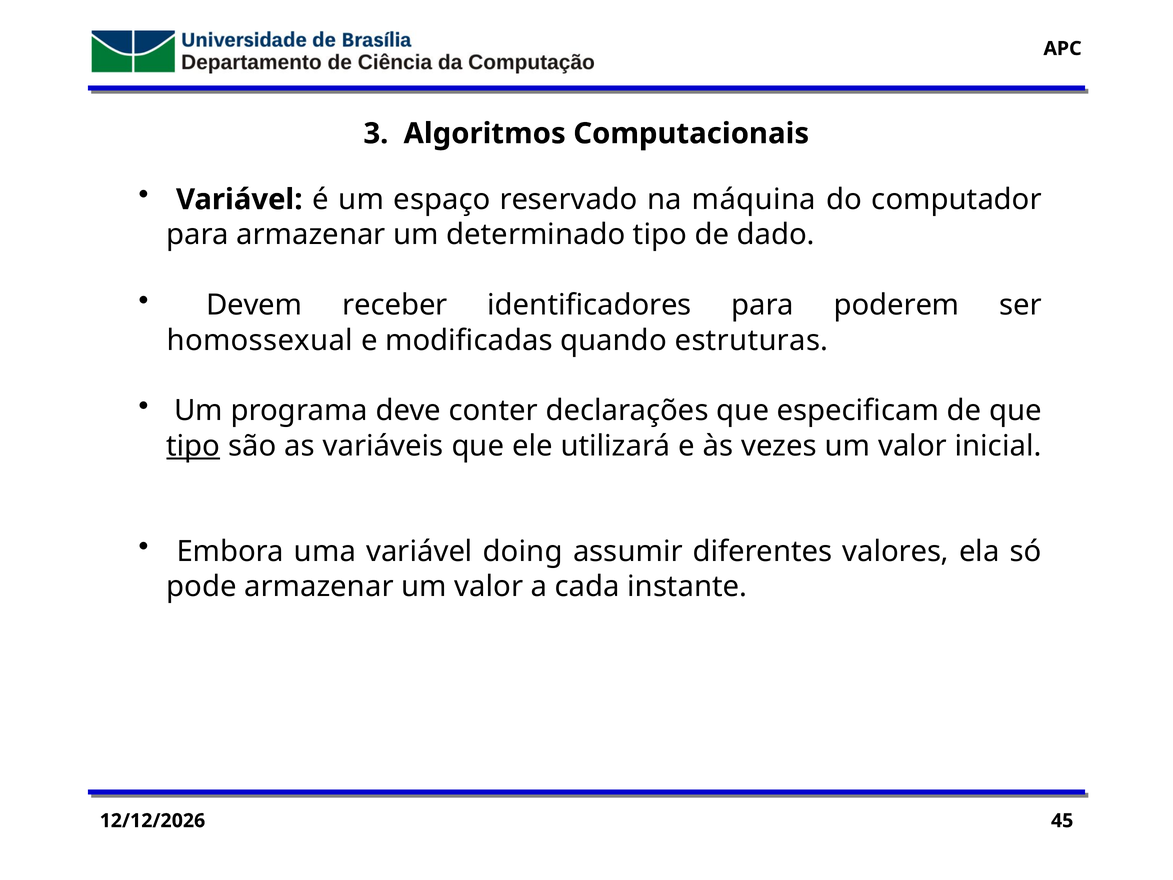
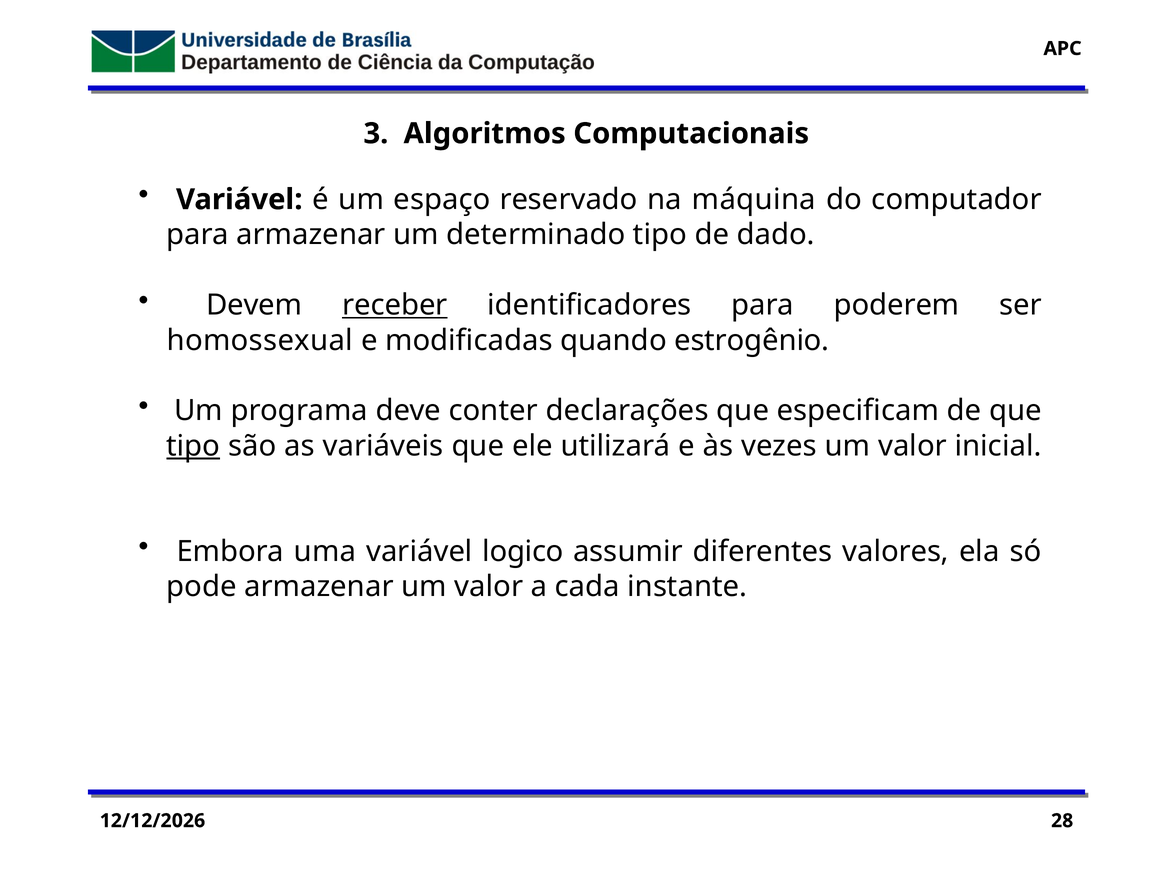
receber underline: none -> present
estruturas: estruturas -> estrogênio
doing: doing -> logico
45: 45 -> 28
